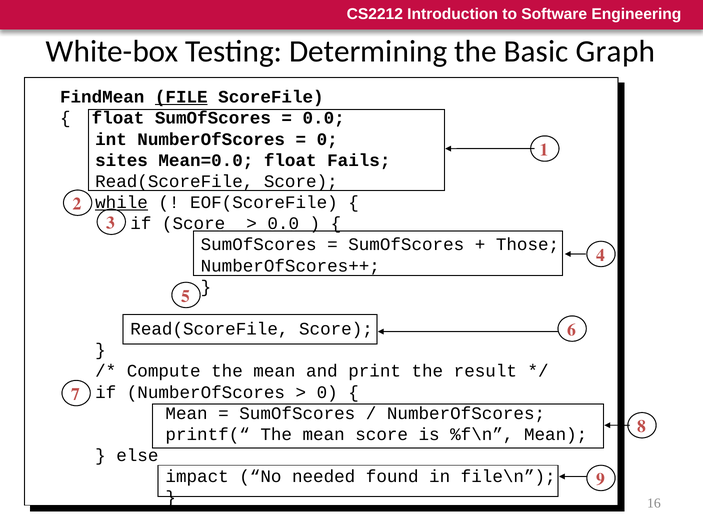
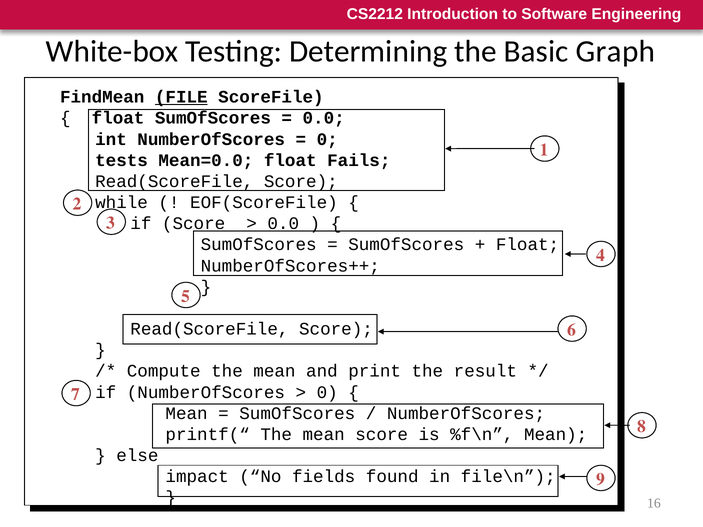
sites: sites -> tests
while underline: present -> none
Those at (528, 245): Those -> Float
needed: needed -> fields
